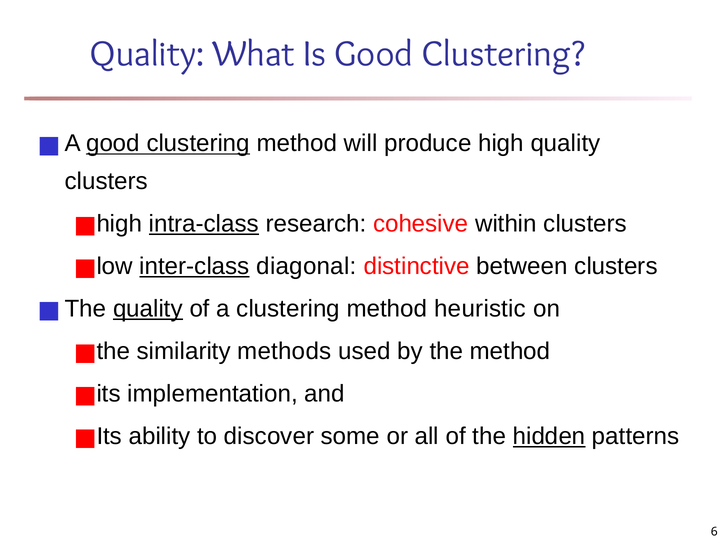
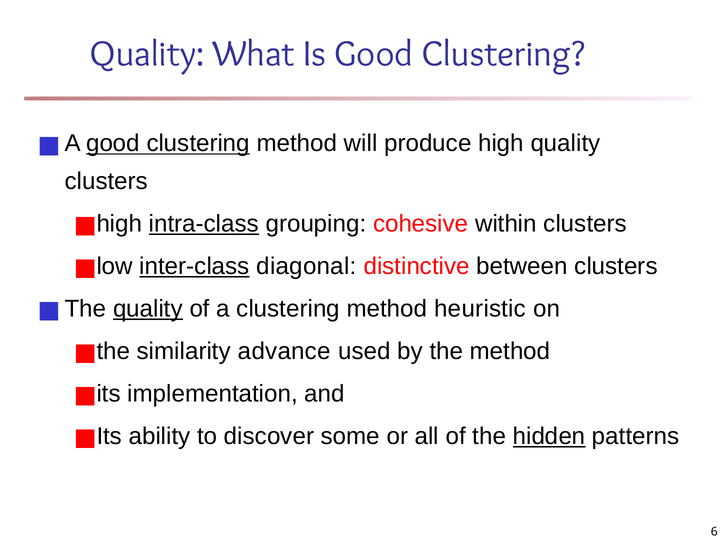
research: research -> grouping
methods: methods -> advance
